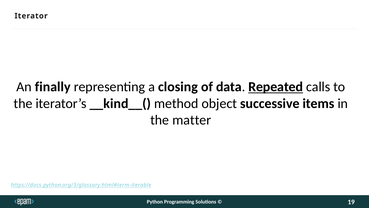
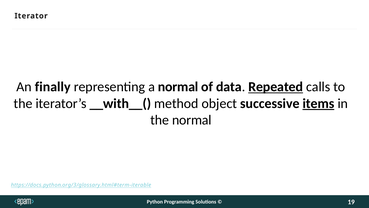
a closing: closing -> normal
__kind__(: __kind__( -> __with__(
items underline: none -> present
the matter: matter -> normal
